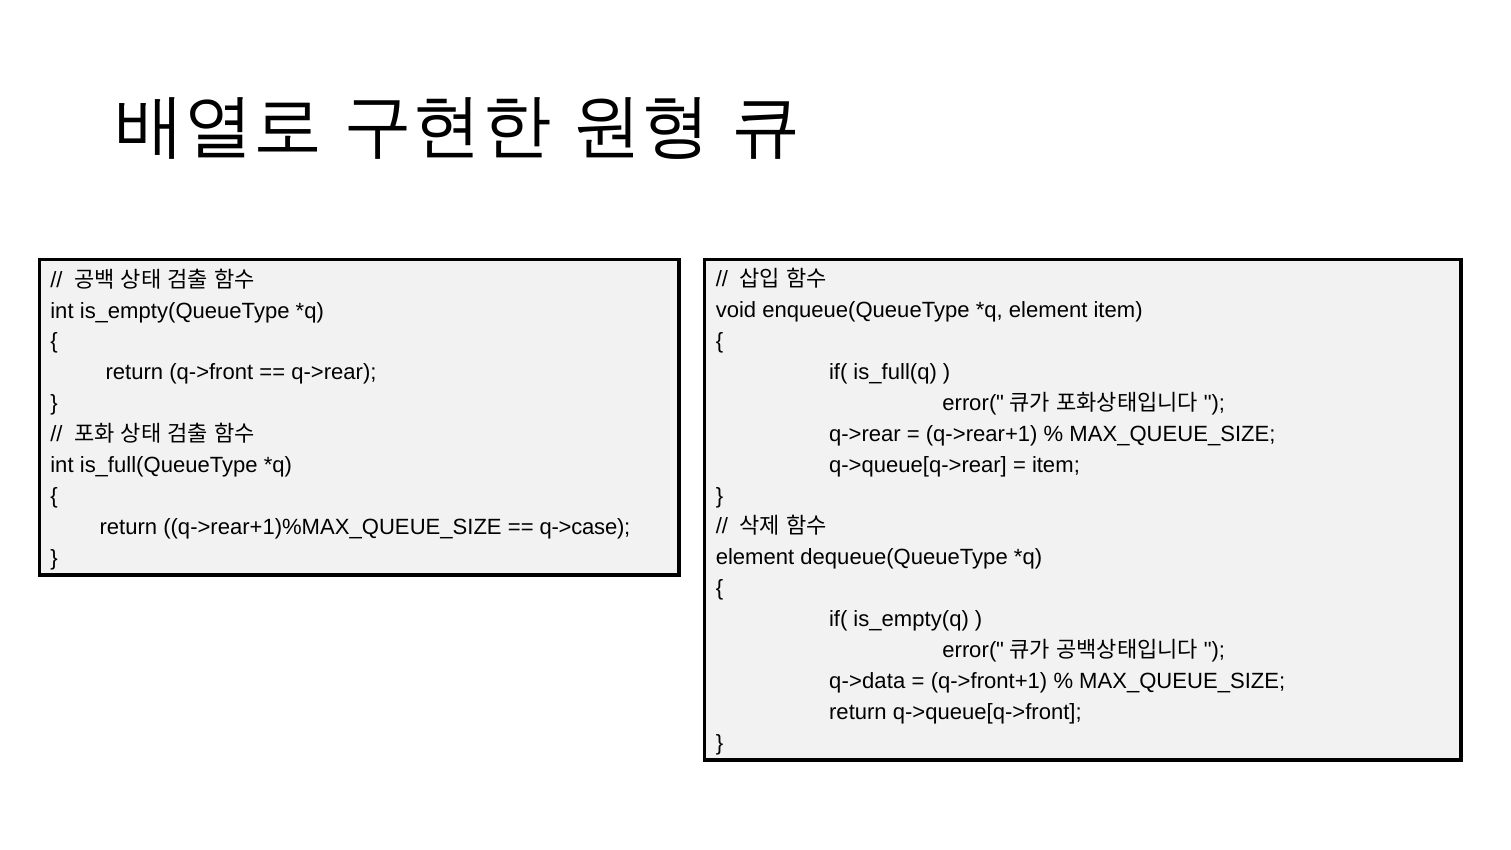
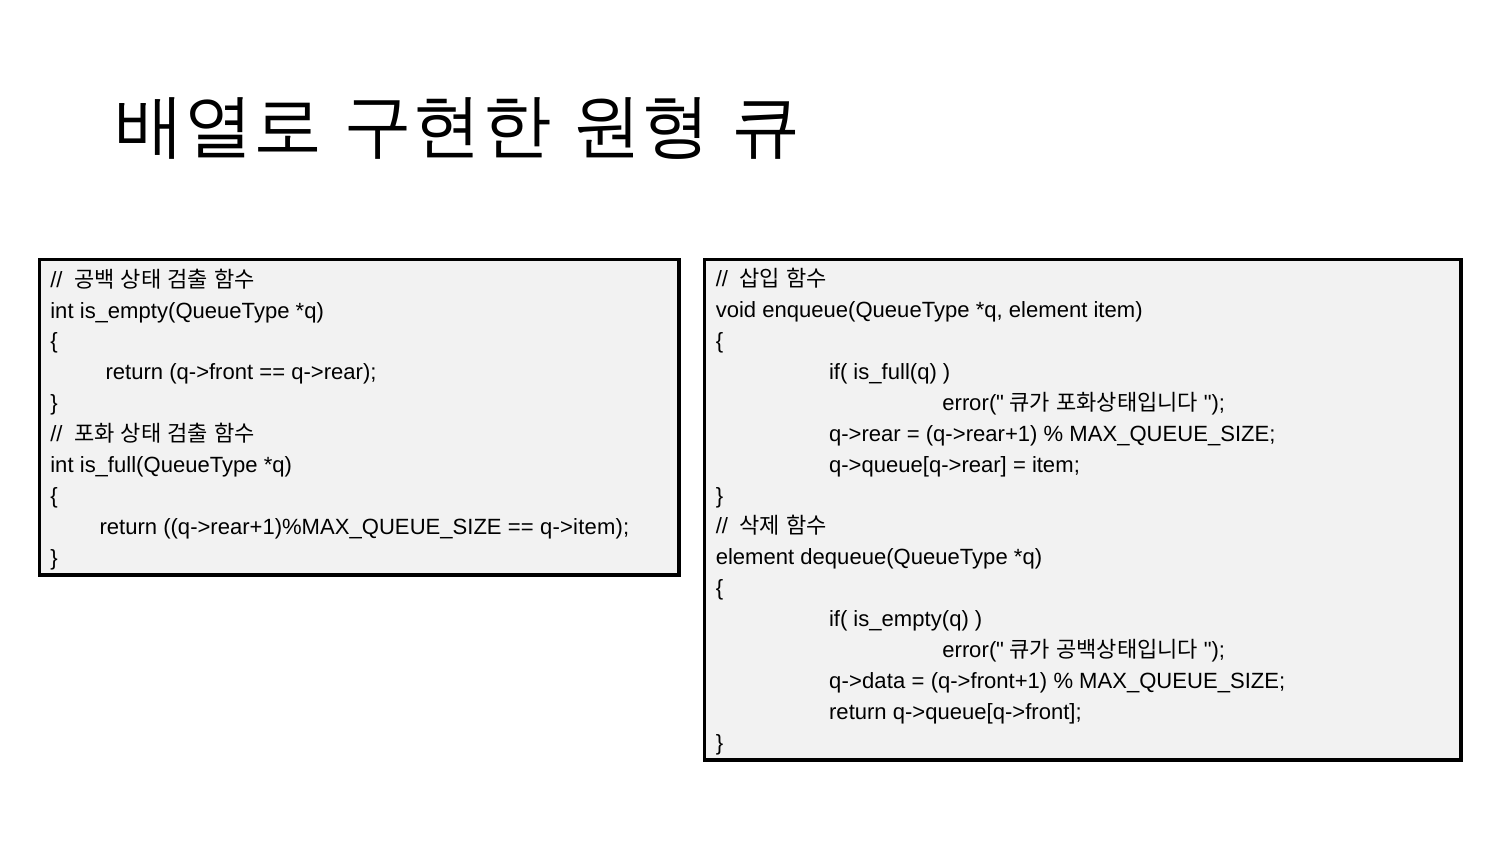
q->case: q->case -> q->item
